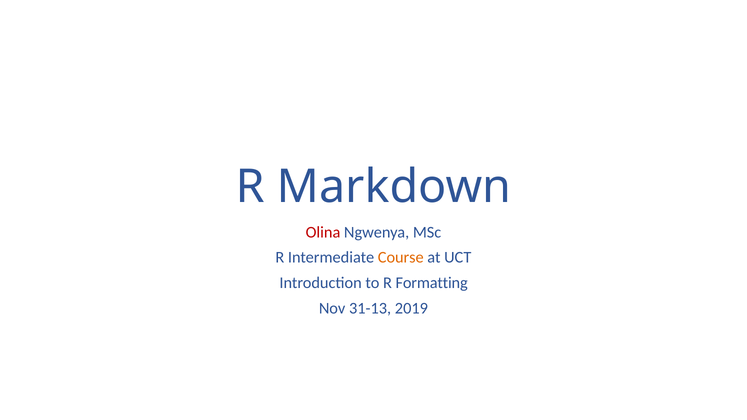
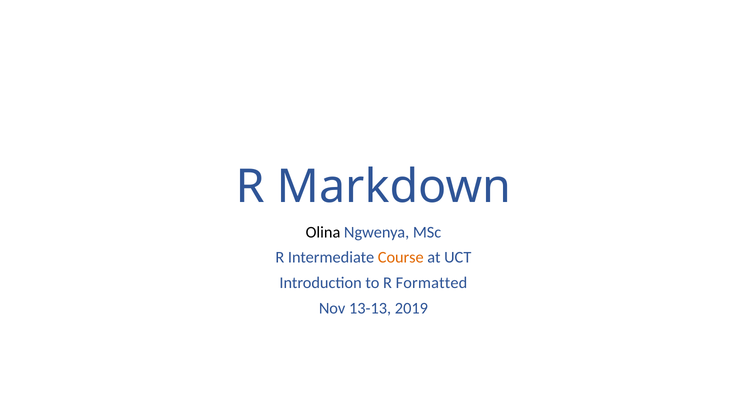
Olina colour: red -> black
Formatting: Formatting -> Formatted
31-13: 31-13 -> 13-13
